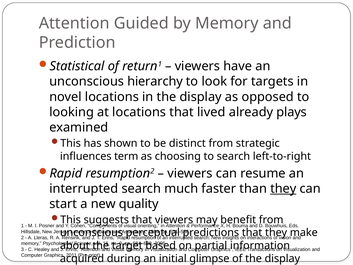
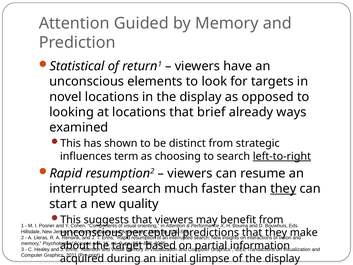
hierarchy: hierarchy -> elements
lived: lived -> brief
plays: plays -> ways
left-to-right underline: none -> present
